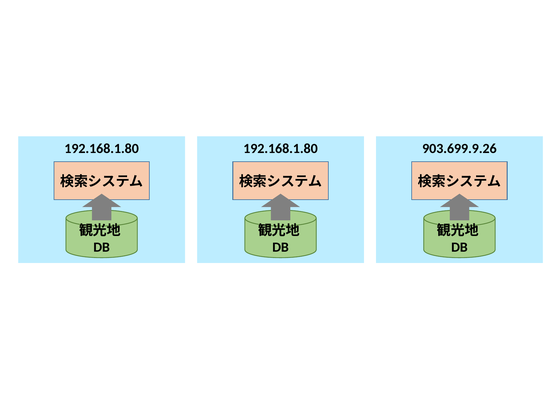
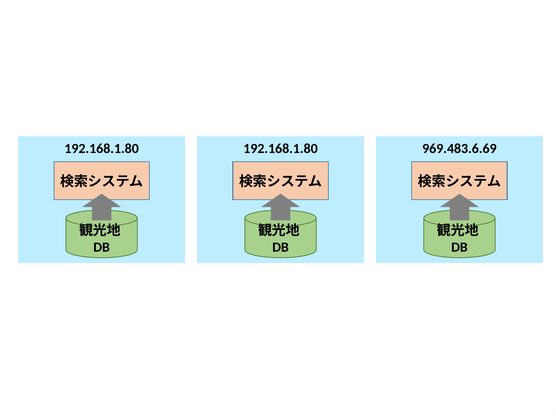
903.699.9.26: 903.699.9.26 -> 969.483.6.69
